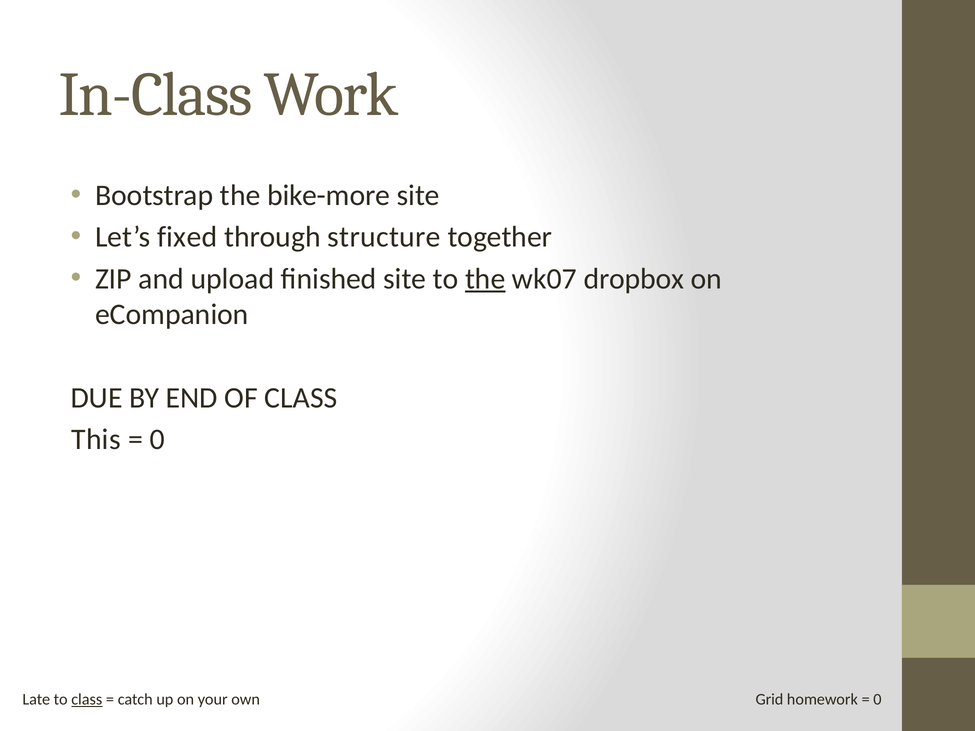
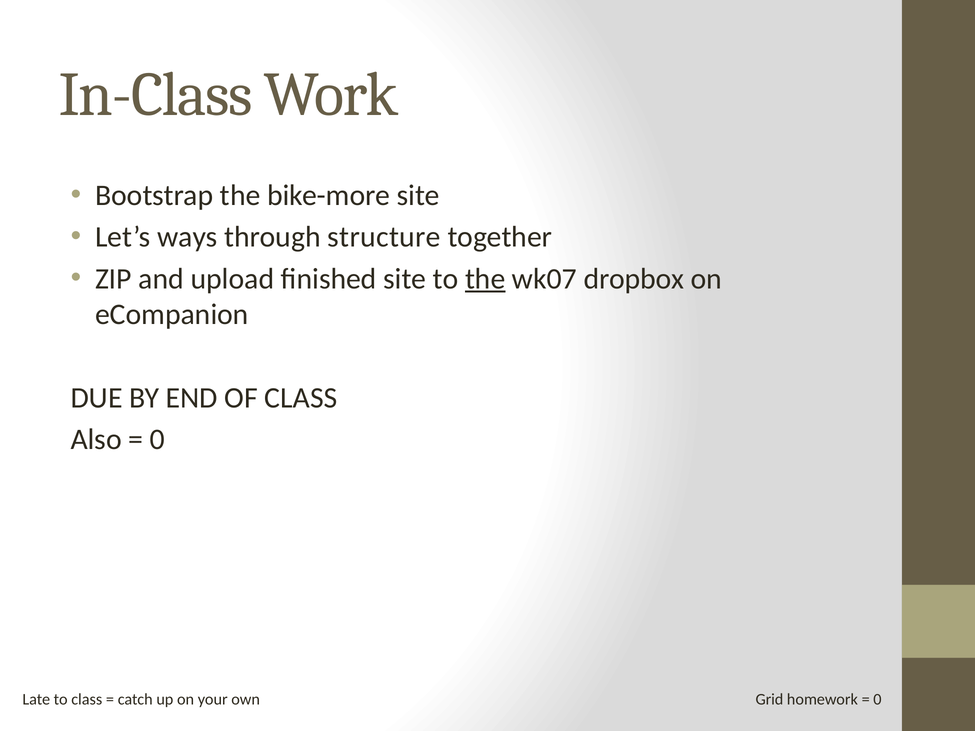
fixed: fixed -> ways
This: This -> Also
class at (87, 700) underline: present -> none
